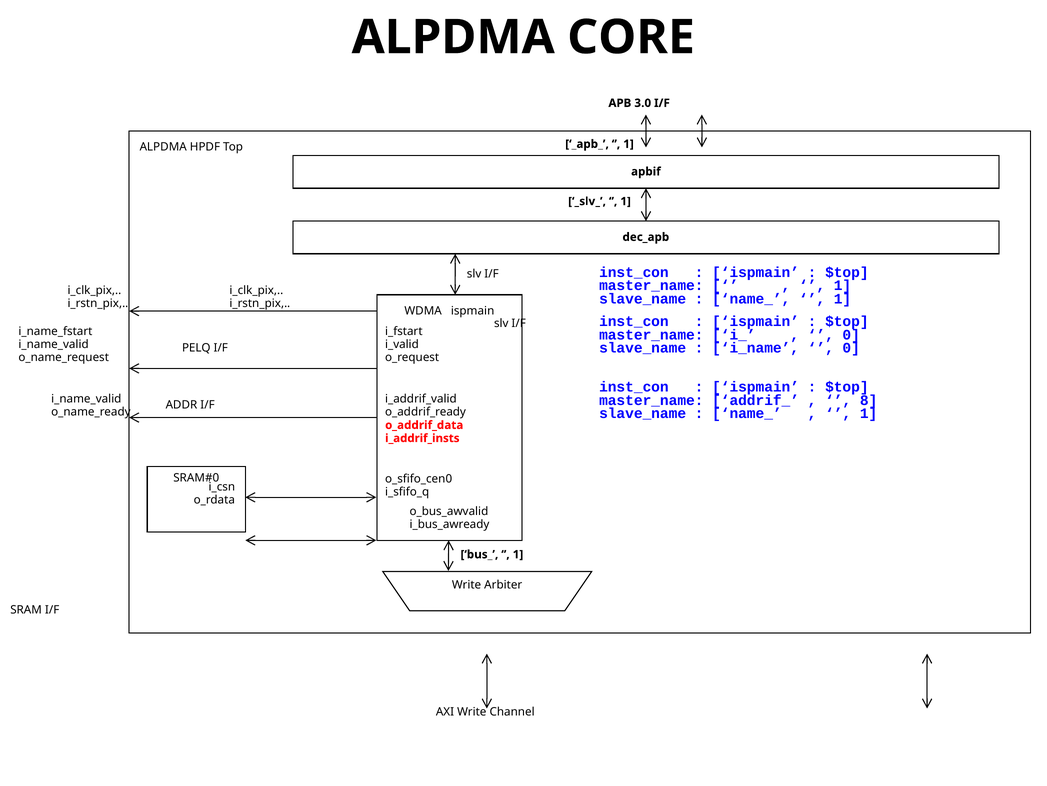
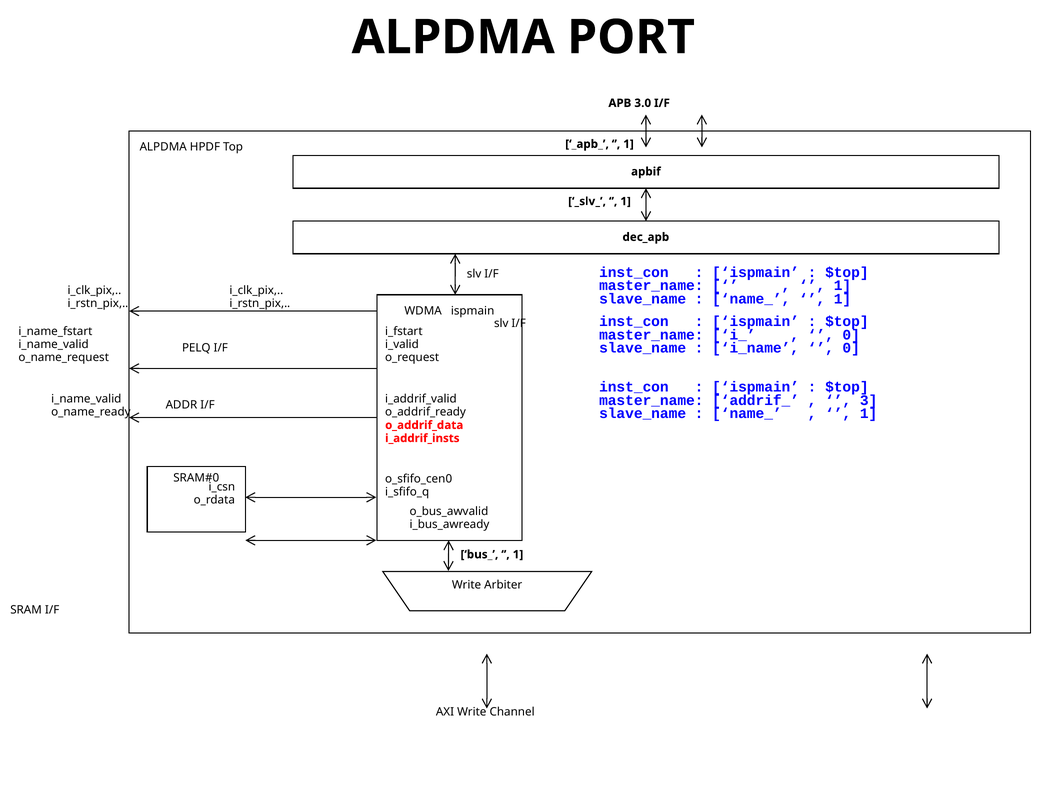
CORE: CORE -> PORT
8: 8 -> 3
